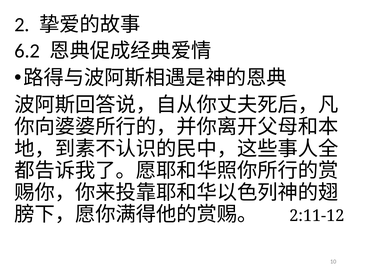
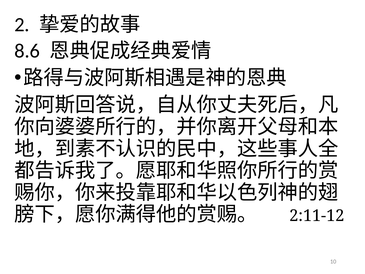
6.2: 6.2 -> 8.6
